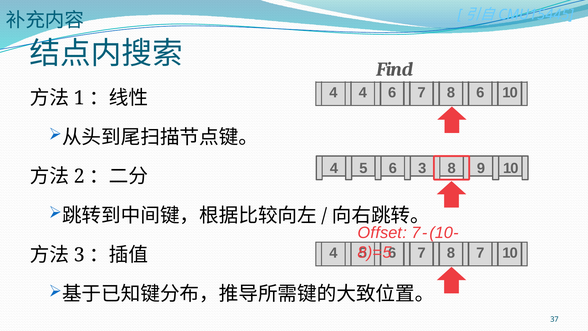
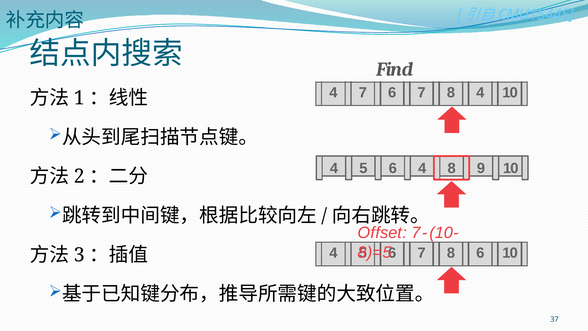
4 at (363, 93): 4 -> 7
8 6: 6 -> 4
6 3: 3 -> 4
8 7: 7 -> 6
